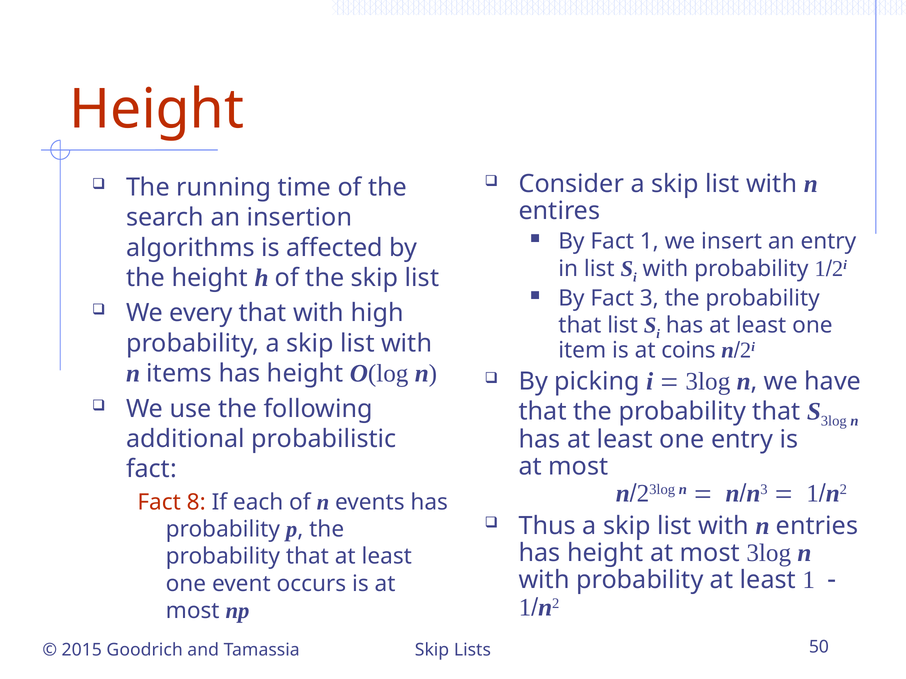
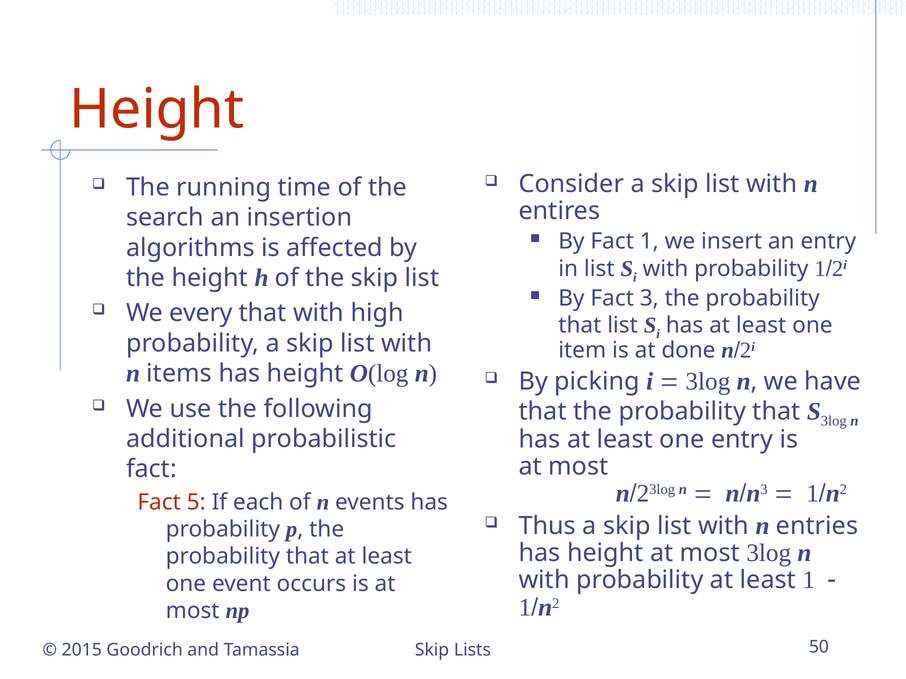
coins: coins -> done
8: 8 -> 5
